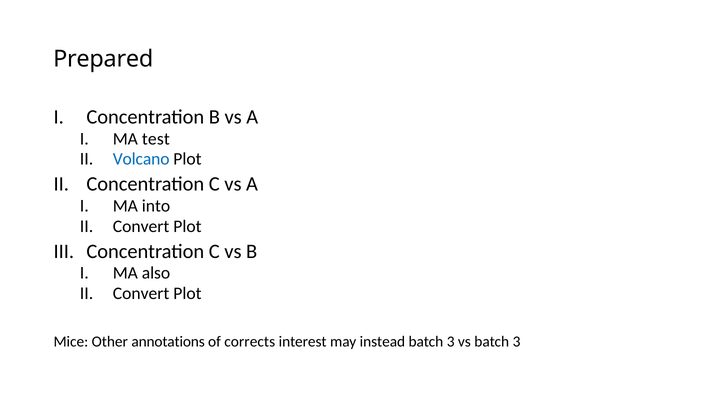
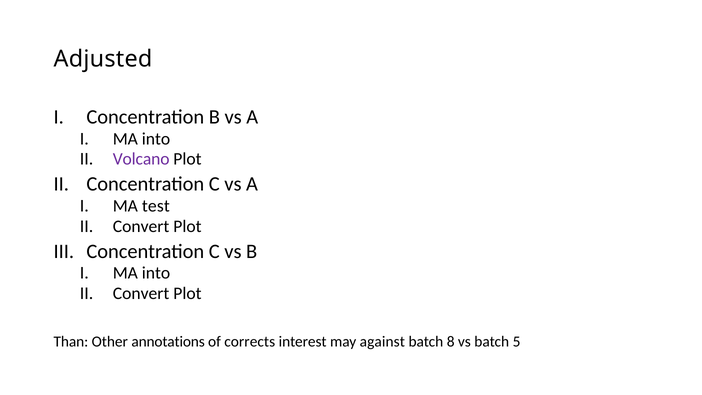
Prepared: Prepared -> Adjusted
test at (156, 139): test -> into
Volcano colour: blue -> purple
into: into -> test
also at (156, 273): also -> into
Mice: Mice -> Than
instead: instead -> against
3 at (451, 342): 3 -> 8
vs batch 3: 3 -> 5
